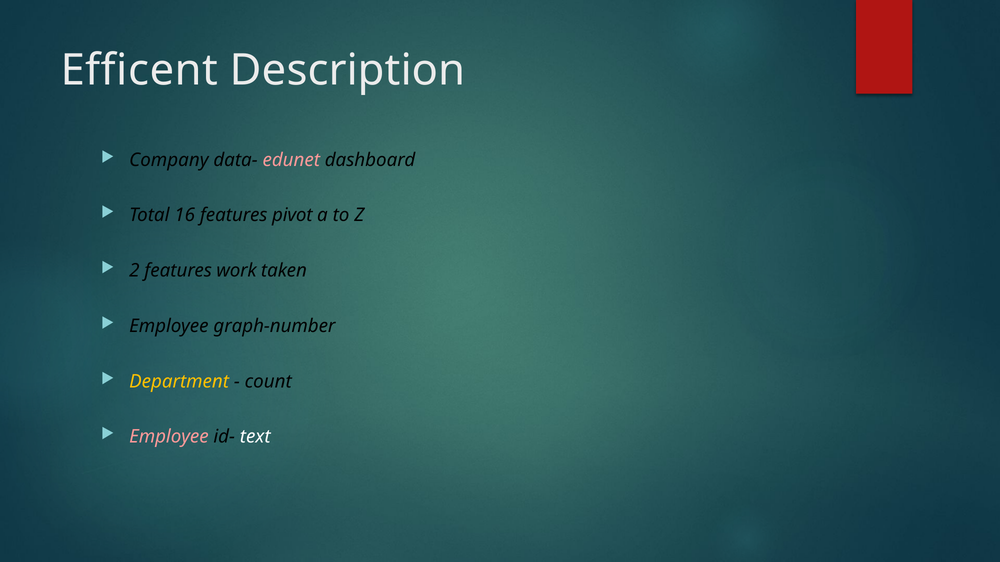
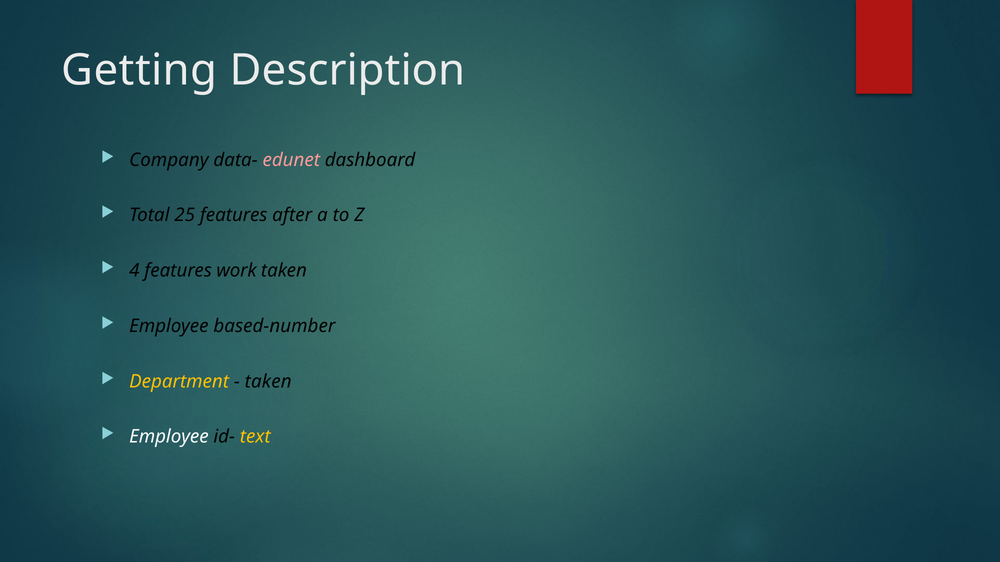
Efficent: Efficent -> Getting
16: 16 -> 25
pivot: pivot -> after
2: 2 -> 4
graph-number: graph-number -> based-number
count at (268, 382): count -> taken
Employee at (169, 437) colour: pink -> white
text colour: white -> yellow
